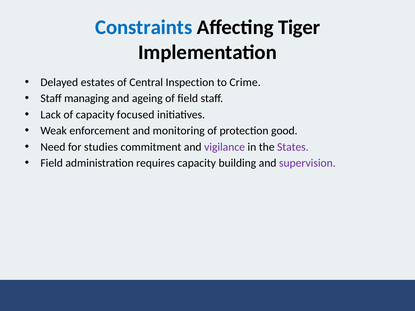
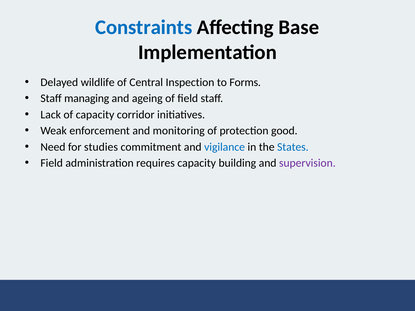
Tiger: Tiger -> Base
estates: estates -> wildlife
Crime: Crime -> Forms
focused: focused -> corridor
vigilance colour: purple -> blue
States colour: purple -> blue
